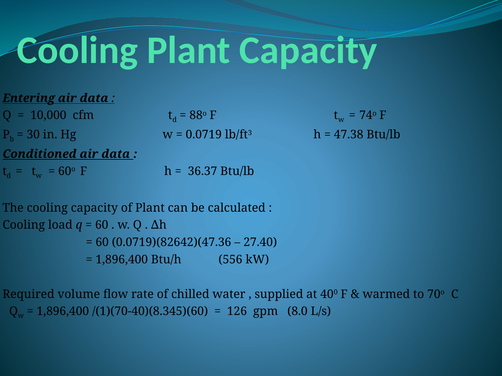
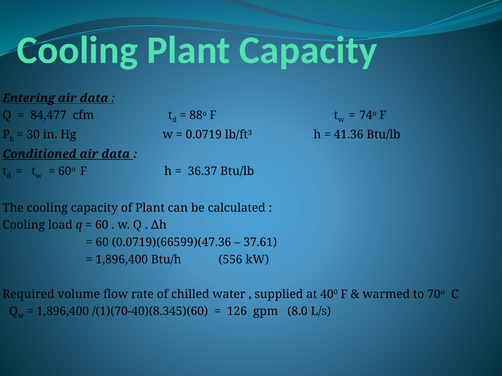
10,000: 10,000 -> 84,477
47.38: 47.38 -> 41.36
0.0719)(82642)(47.36: 0.0719)(82642)(47.36 -> 0.0719)(66599)(47.36
27.40: 27.40 -> 37.61
